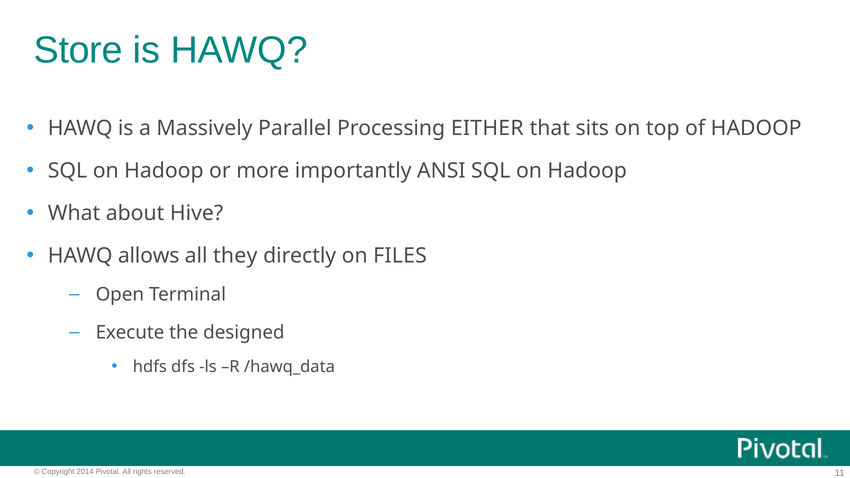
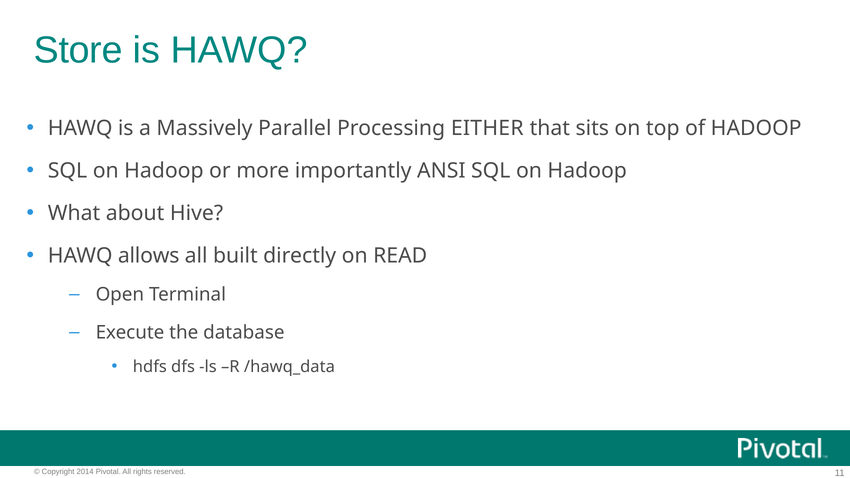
they: they -> built
FILES: FILES -> READ
designed: designed -> database
